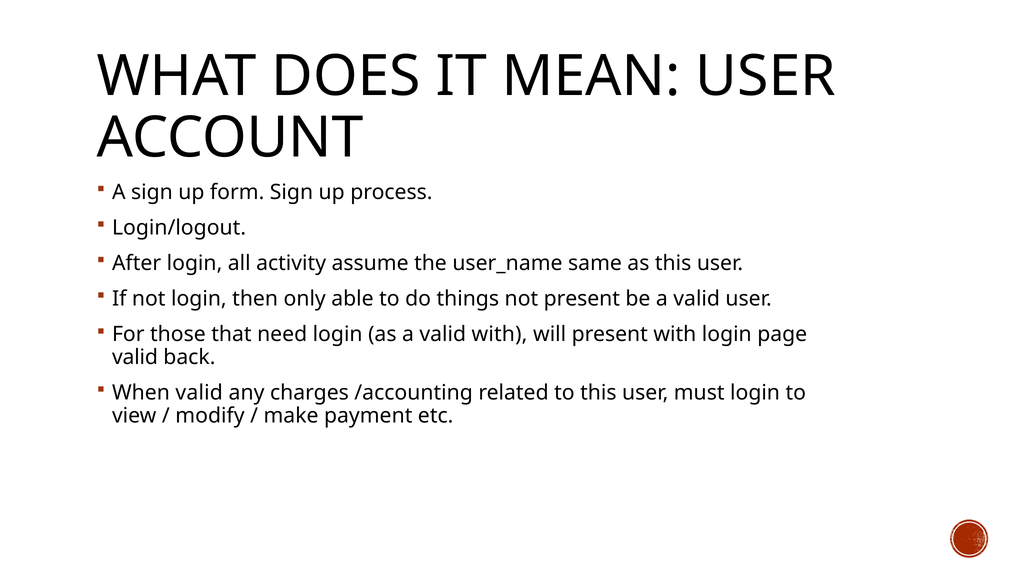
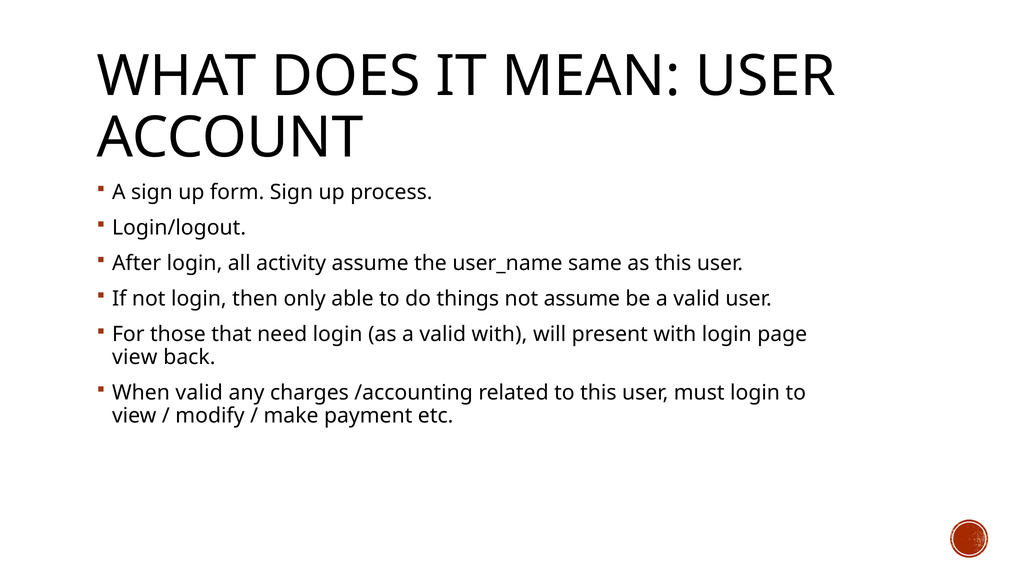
not present: present -> assume
valid at (135, 357): valid -> view
